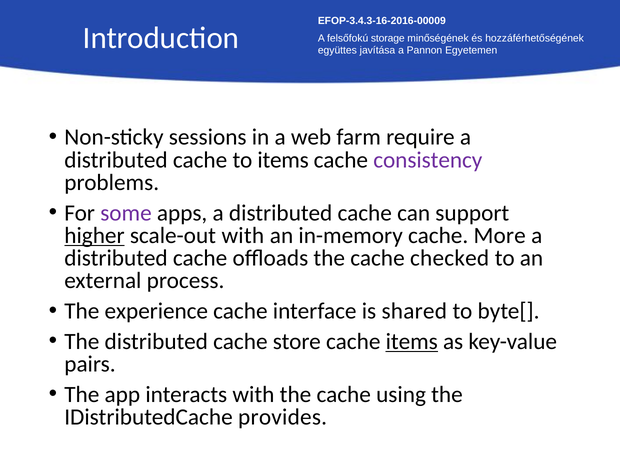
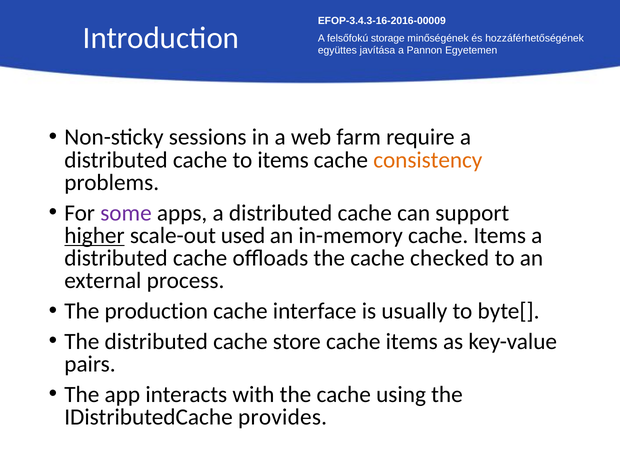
consistency colour: purple -> orange
scale-out with: with -> used
in-memory cache More: More -> Items
experience: experience -> production
shared: shared -> usually
items at (412, 342) underline: present -> none
